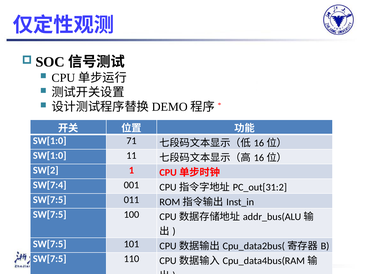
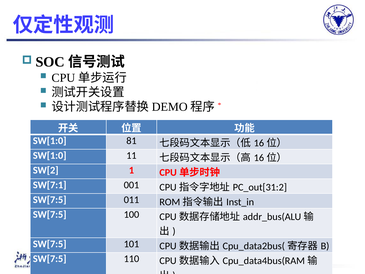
71: 71 -> 81
SW[7:4: SW[7:4 -> SW[7:1
